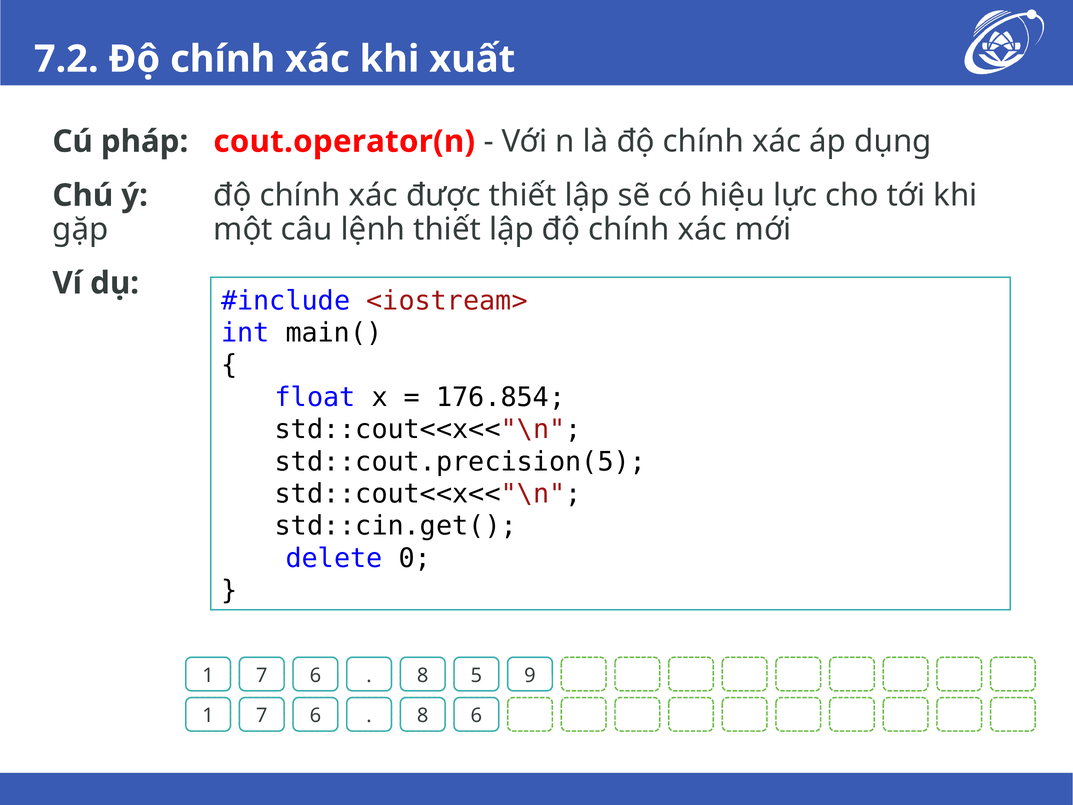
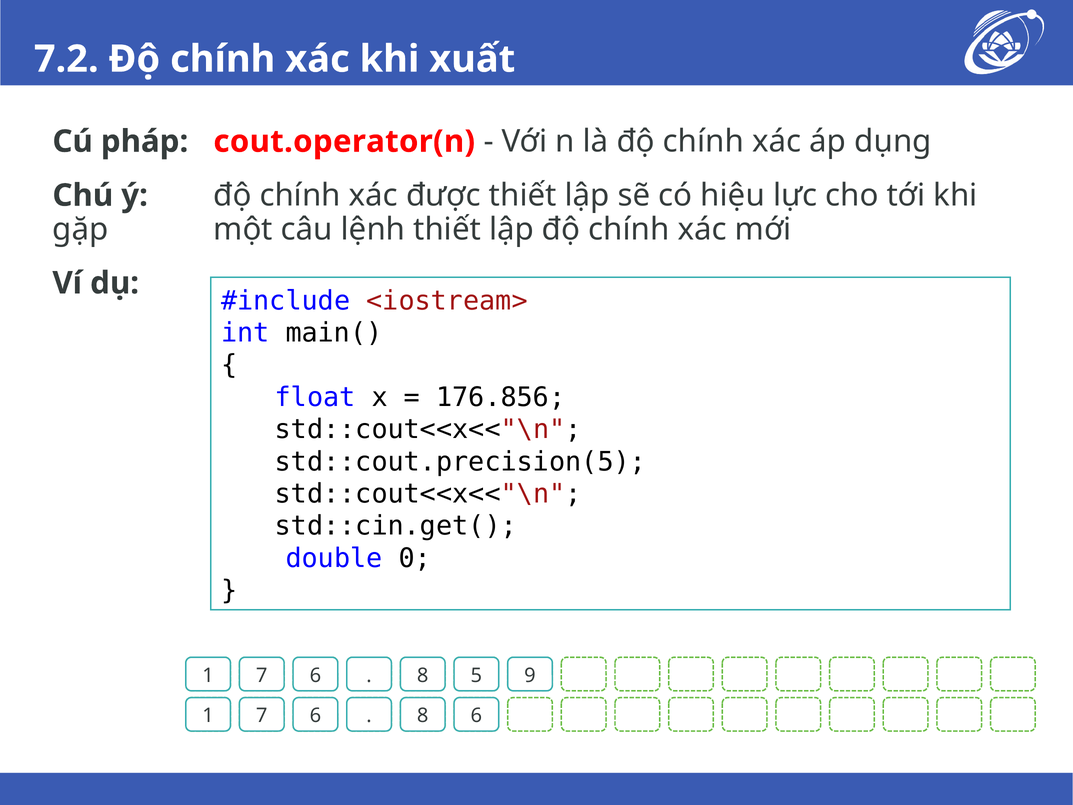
176.854: 176.854 -> 176.856
delete: delete -> double
